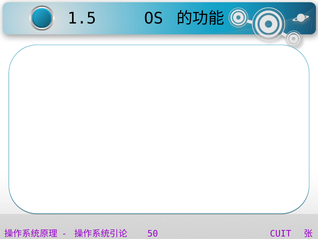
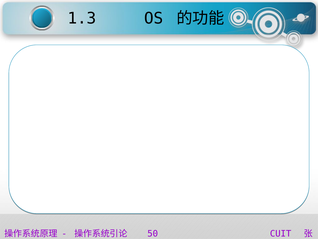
1.5: 1.5 -> 1.3
